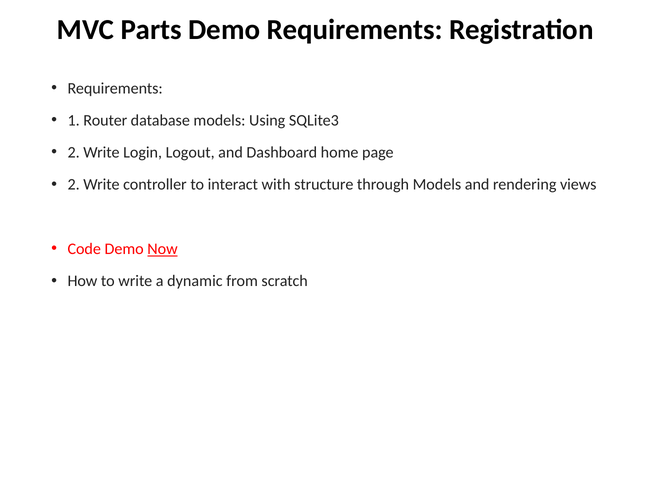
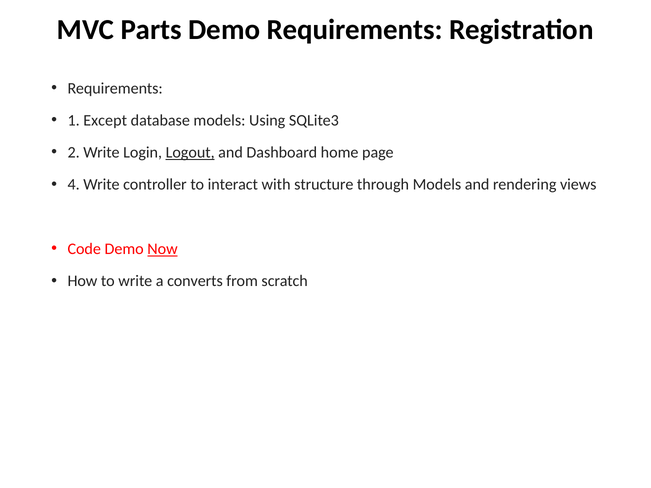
Router: Router -> Except
Logout underline: none -> present
2 at (74, 185): 2 -> 4
dynamic: dynamic -> converts
